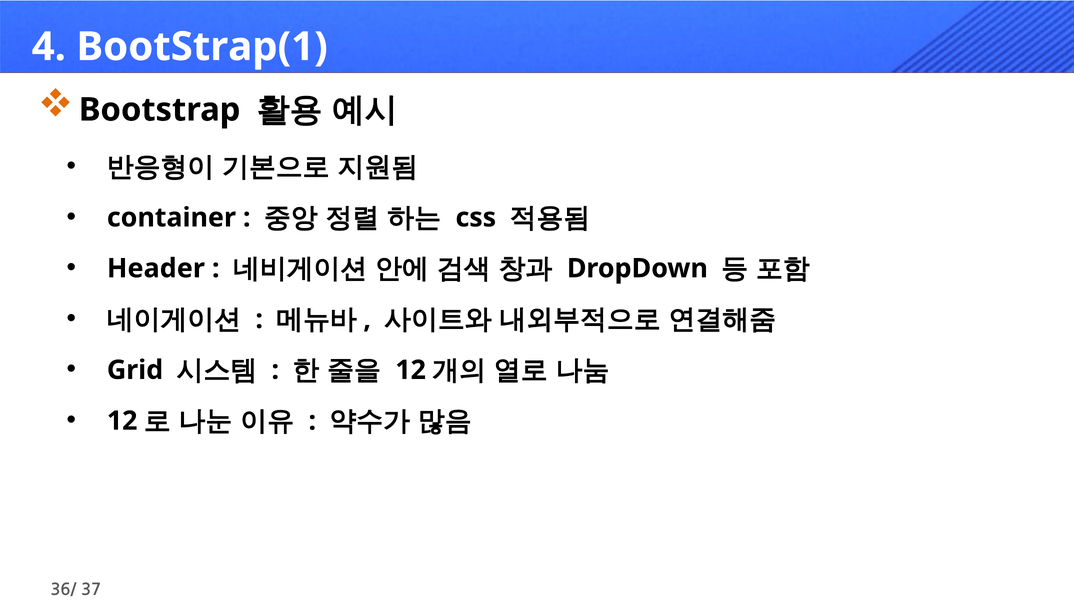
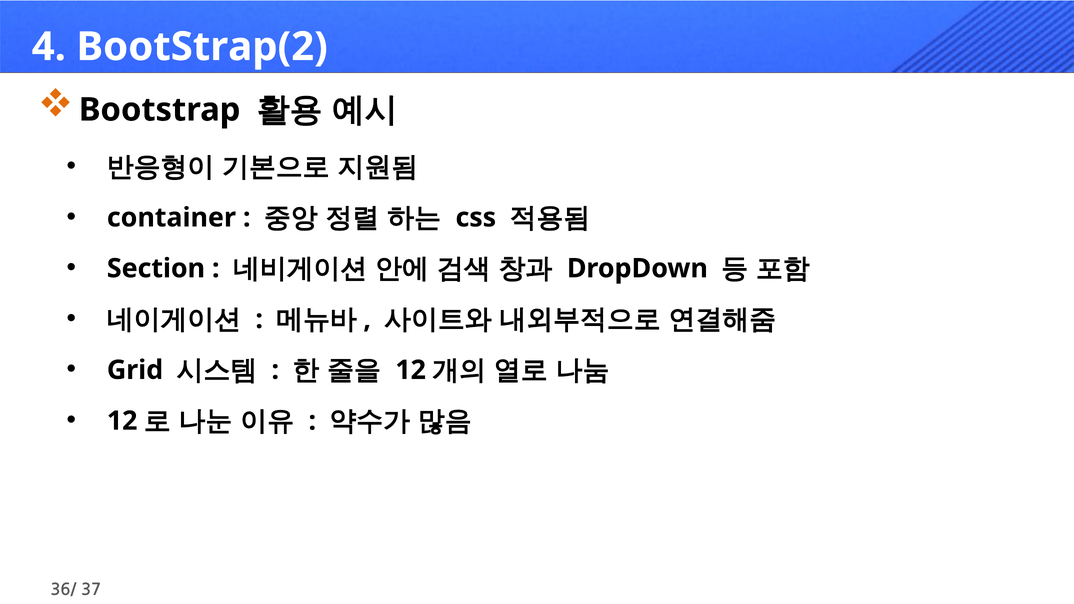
BootStrap(1: BootStrap(1 -> BootStrap(2
Header: Header -> Section
